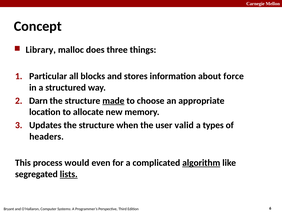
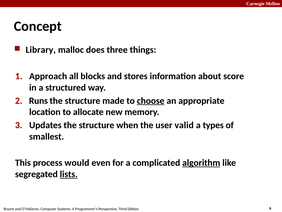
Particular: Particular -> Approach
force: force -> score
Darn: Darn -> Runs
made underline: present -> none
choose underline: none -> present
headers: headers -> smallest
